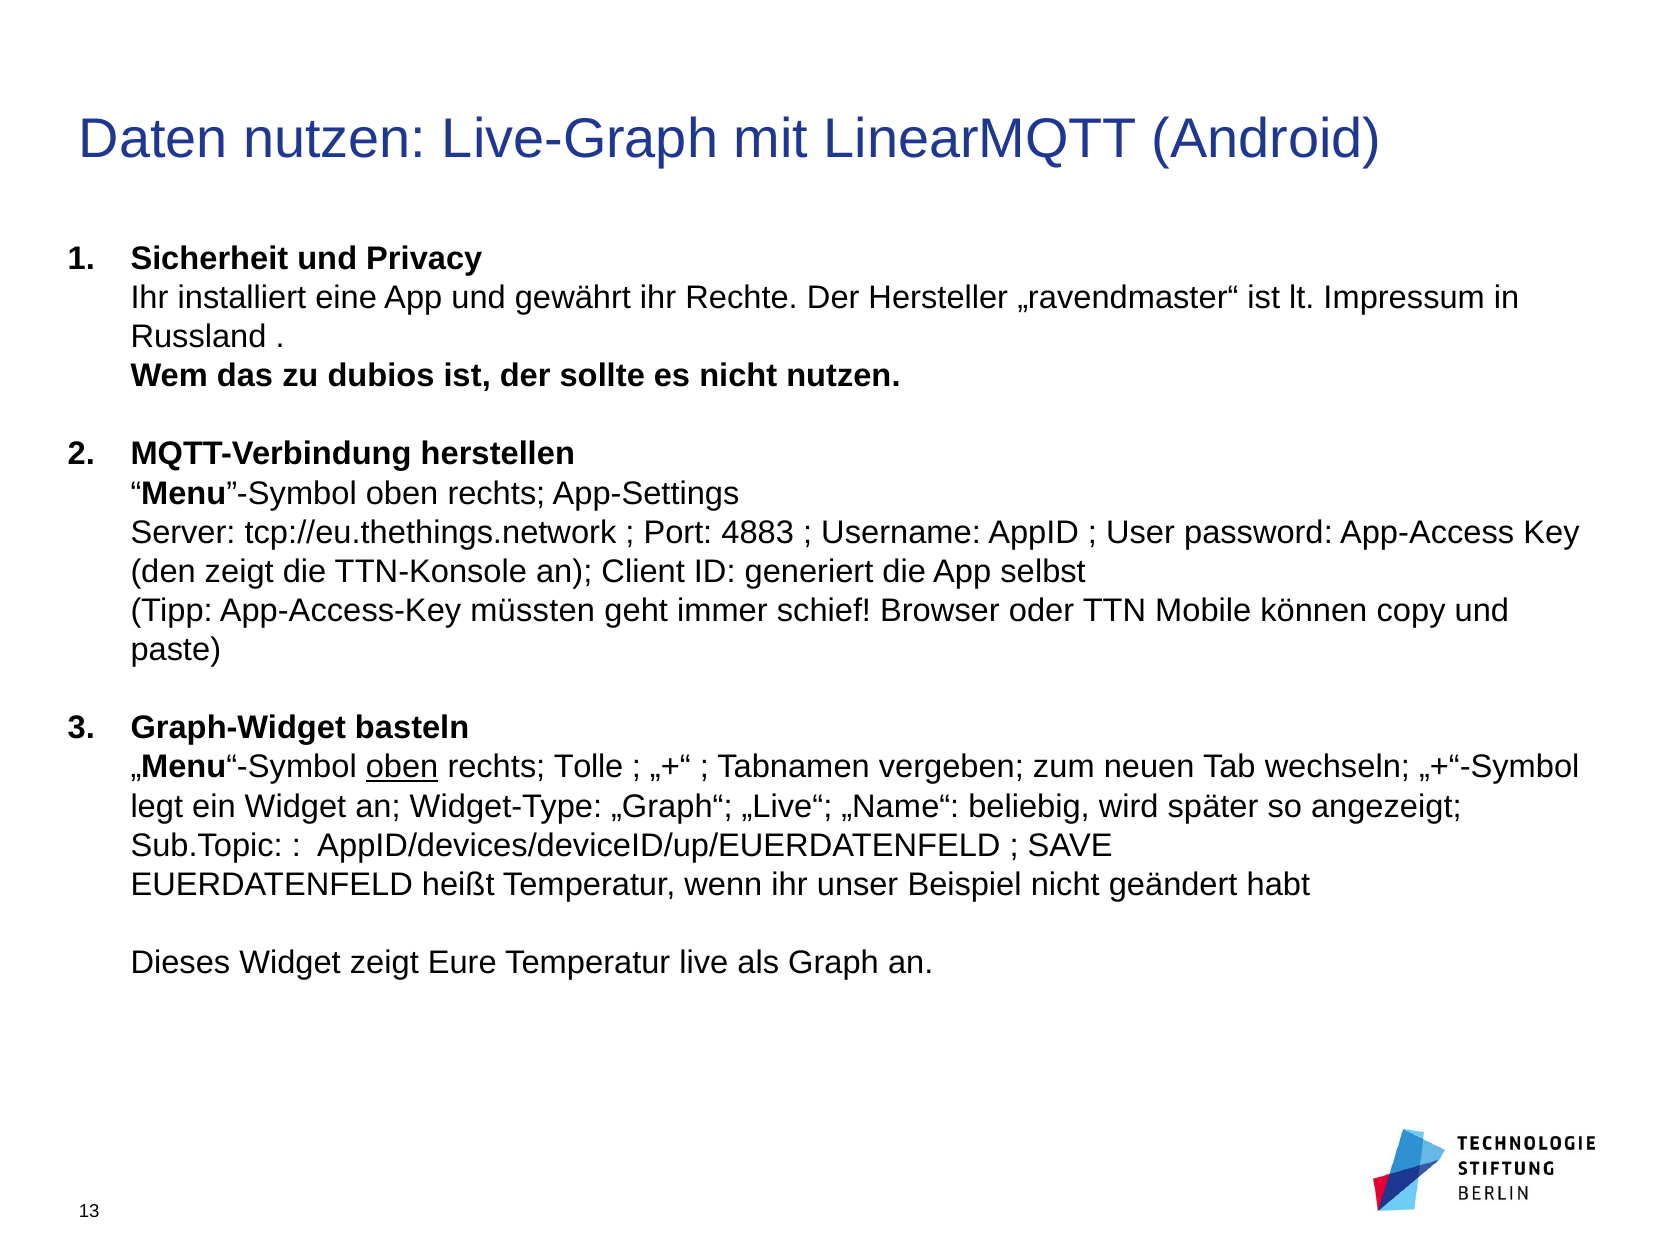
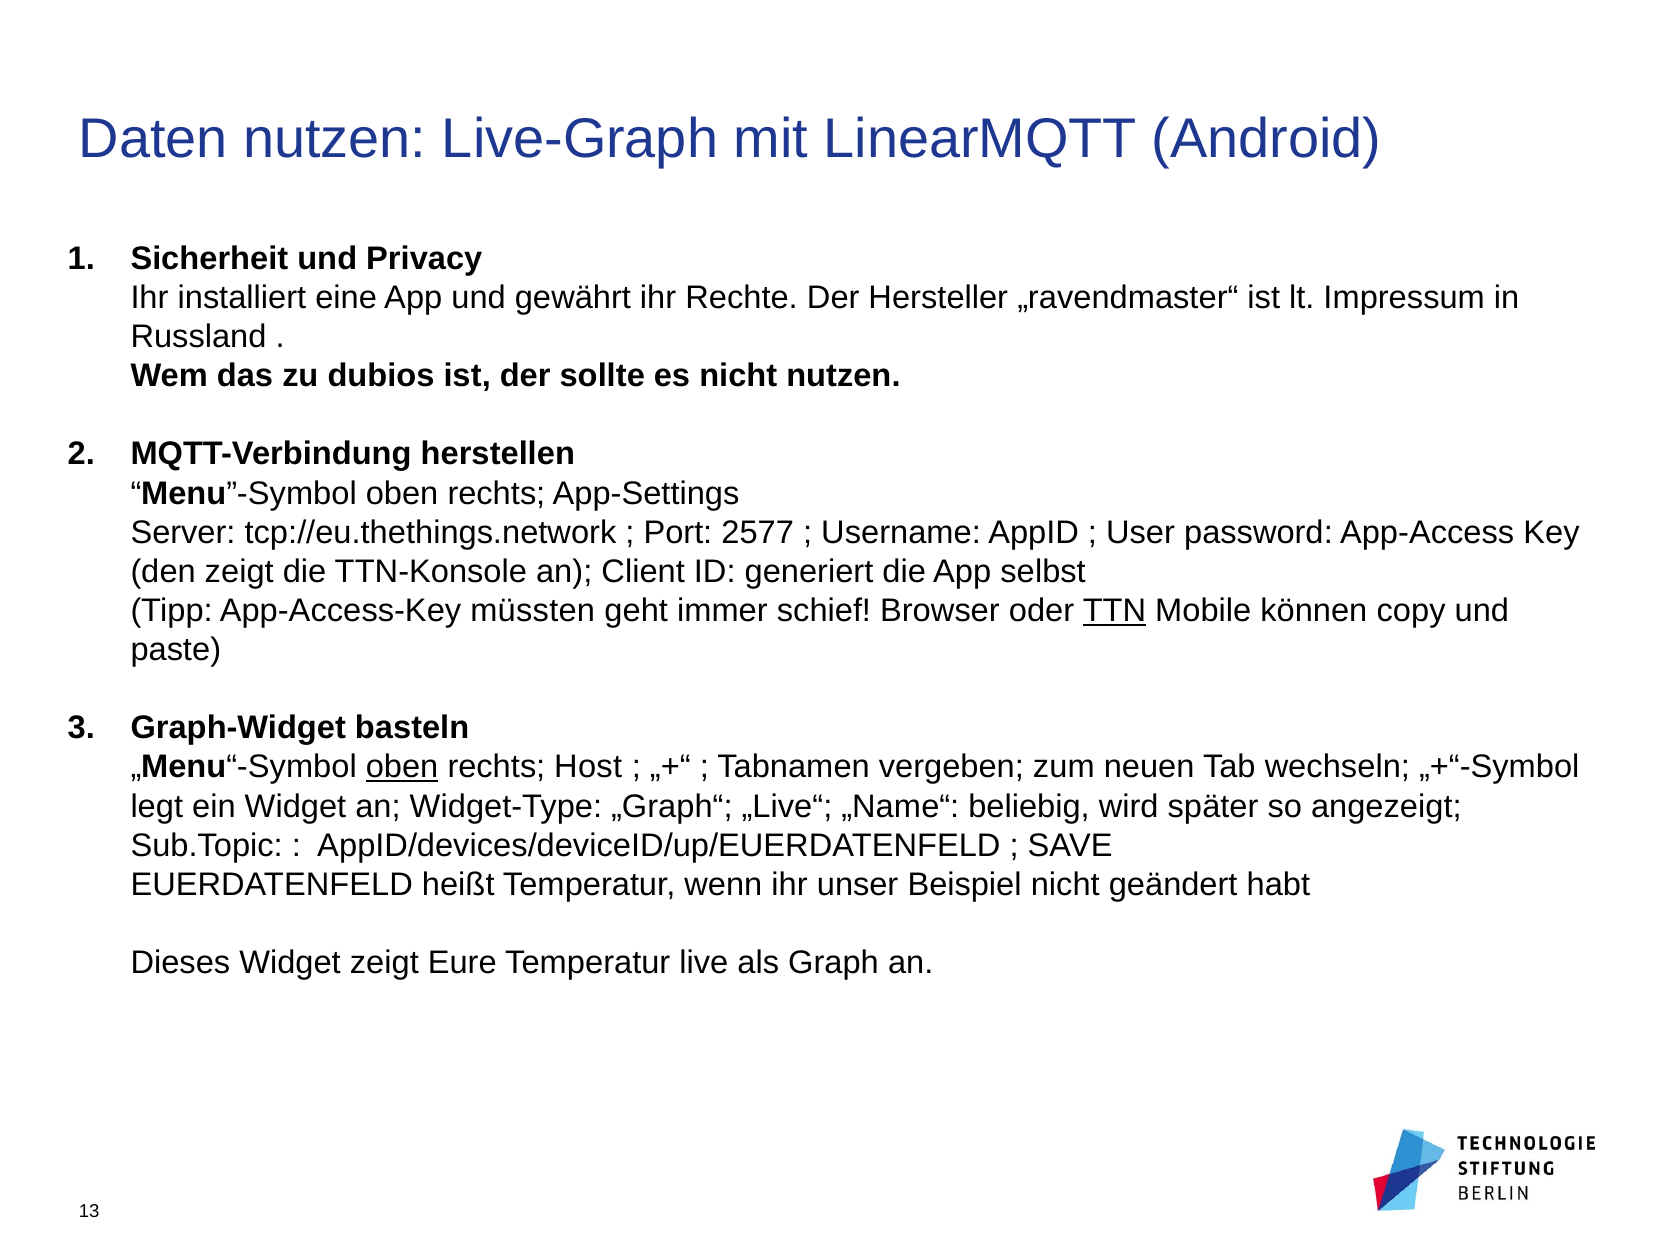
4883: 4883 -> 2577
TTN underline: none -> present
Tolle: Tolle -> Host
